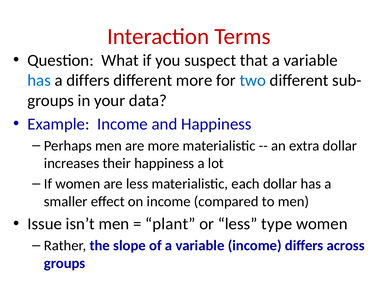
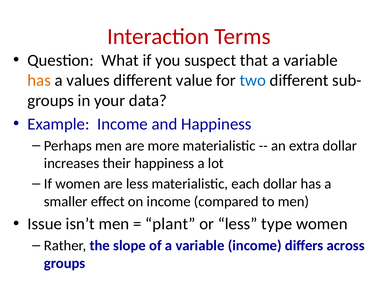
has at (39, 81) colour: blue -> orange
a differs: differs -> values
different more: more -> value
